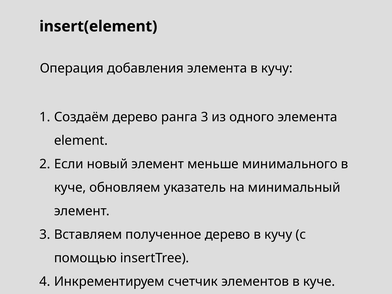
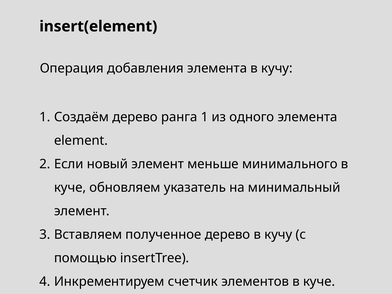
ранга 3: 3 -> 1
